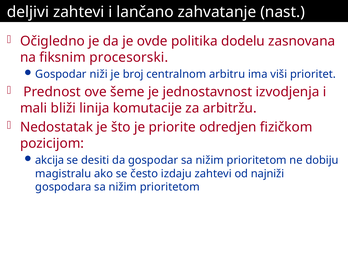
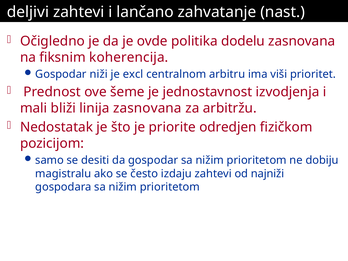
procesorski: procesorski -> koherencija
broj: broj -> excl
linija komutacije: komutacije -> zasnovana
akcija: akcija -> samo
